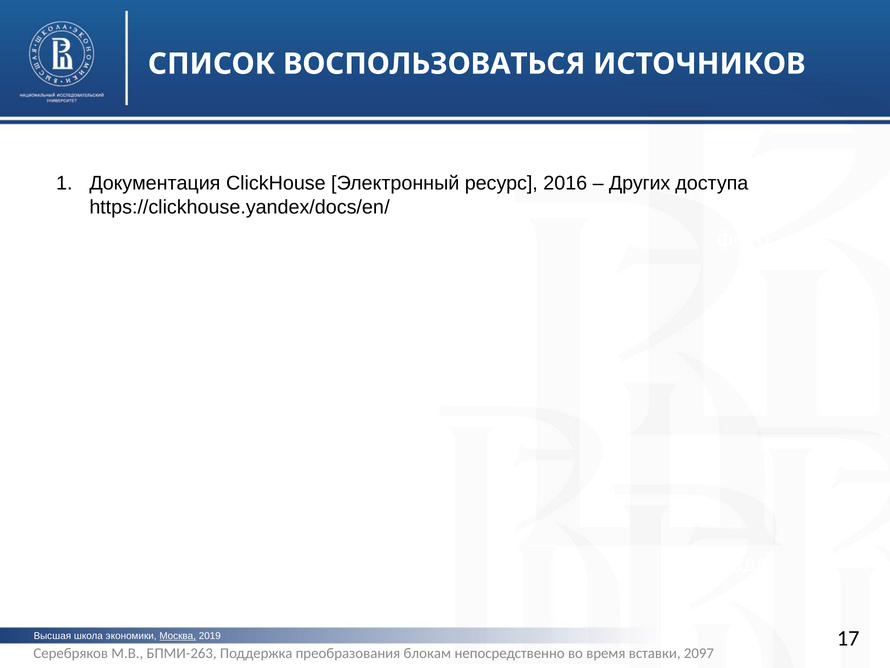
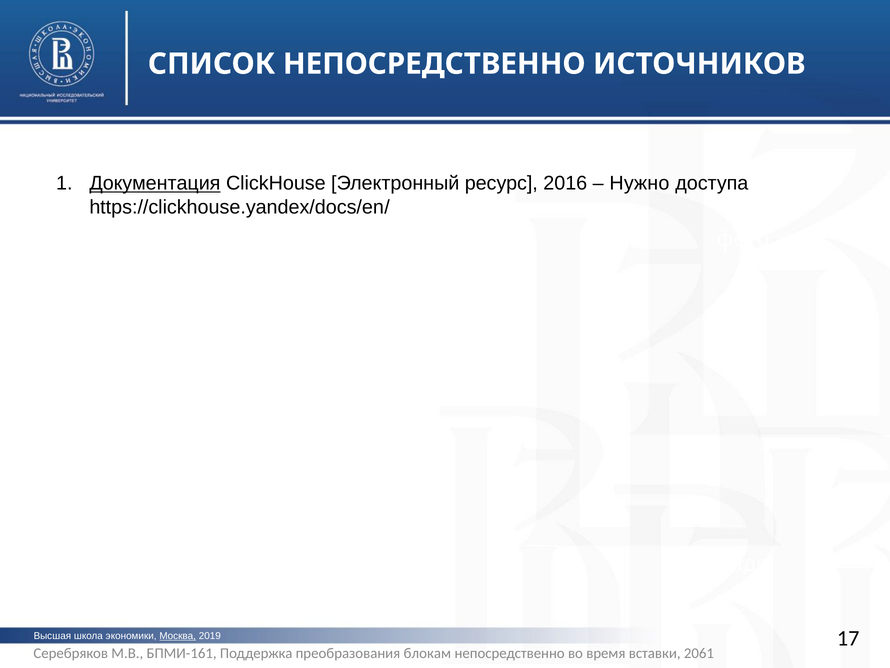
СПИСОК ВОСПОЛЬЗОВАТЬСЯ: ВОСПОЛЬЗОВАТЬСЯ -> НЕПОСРЕДСТВЕННО
Документация underline: none -> present
Других: Других -> Нужно
БПМИ-263: БПМИ-263 -> БПМИ-161
2097: 2097 -> 2061
